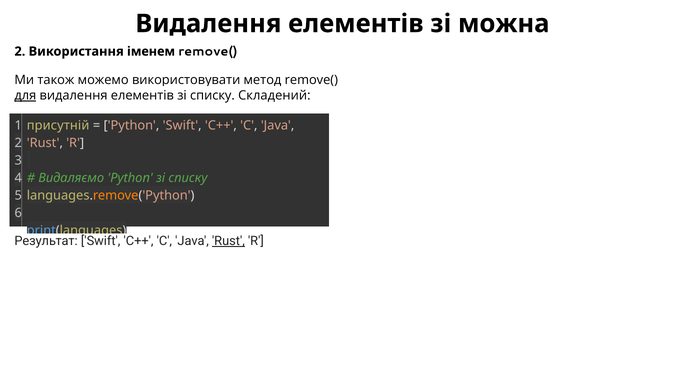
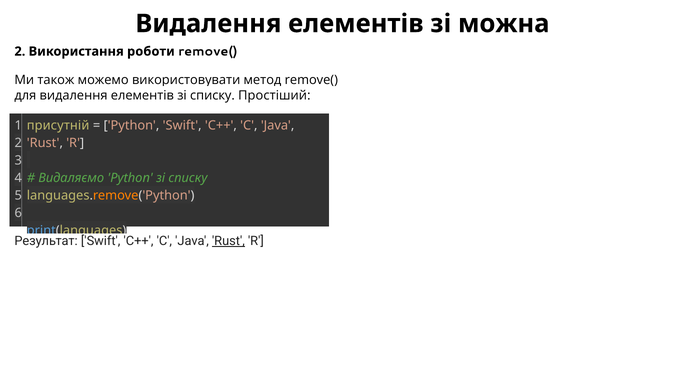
іменем: іменем -> роботи
для underline: present -> none
Складений: Складений -> Простіший
